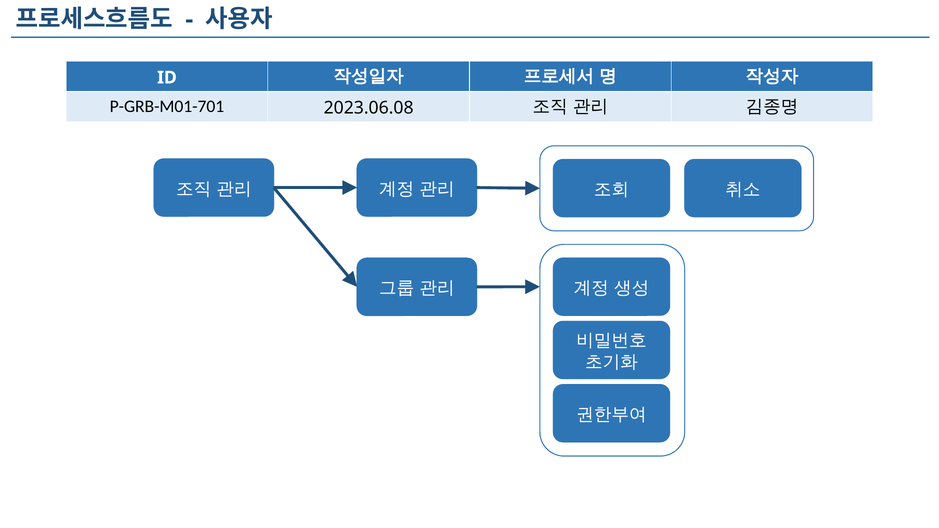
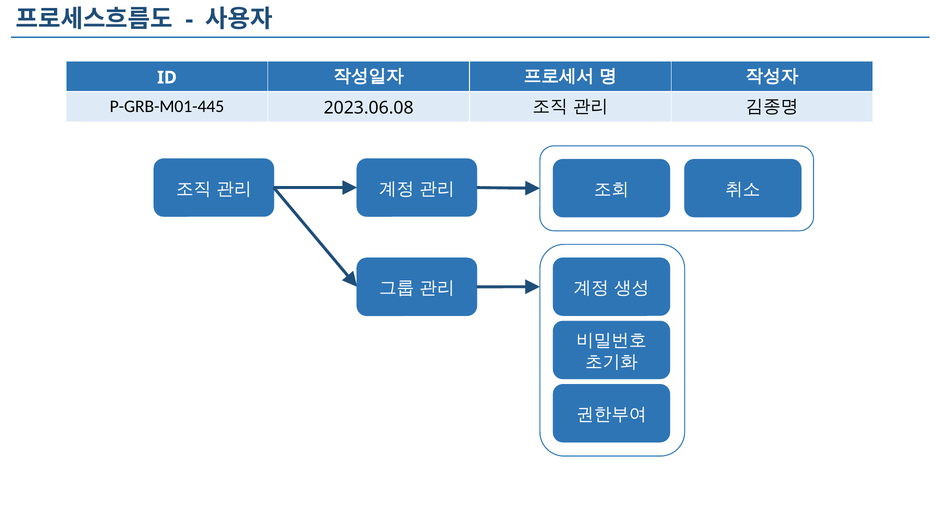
P-GRB-M01-701: P-GRB-M01-701 -> P-GRB-M01-445
